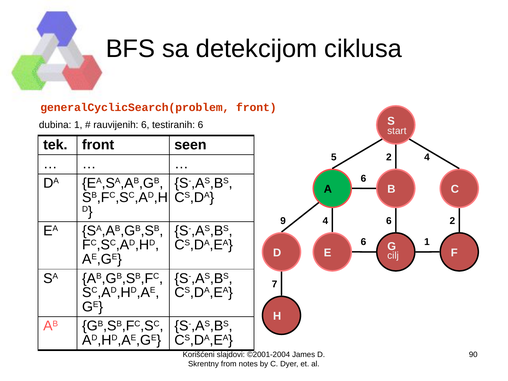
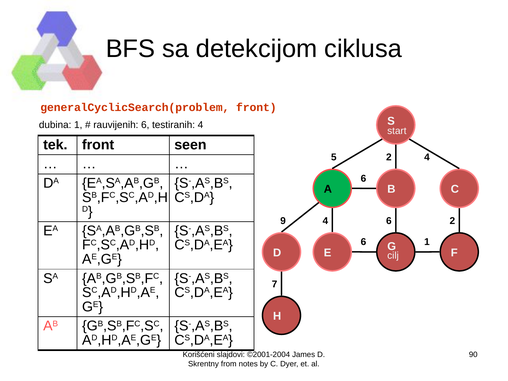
testiranih 6: 6 -> 4
